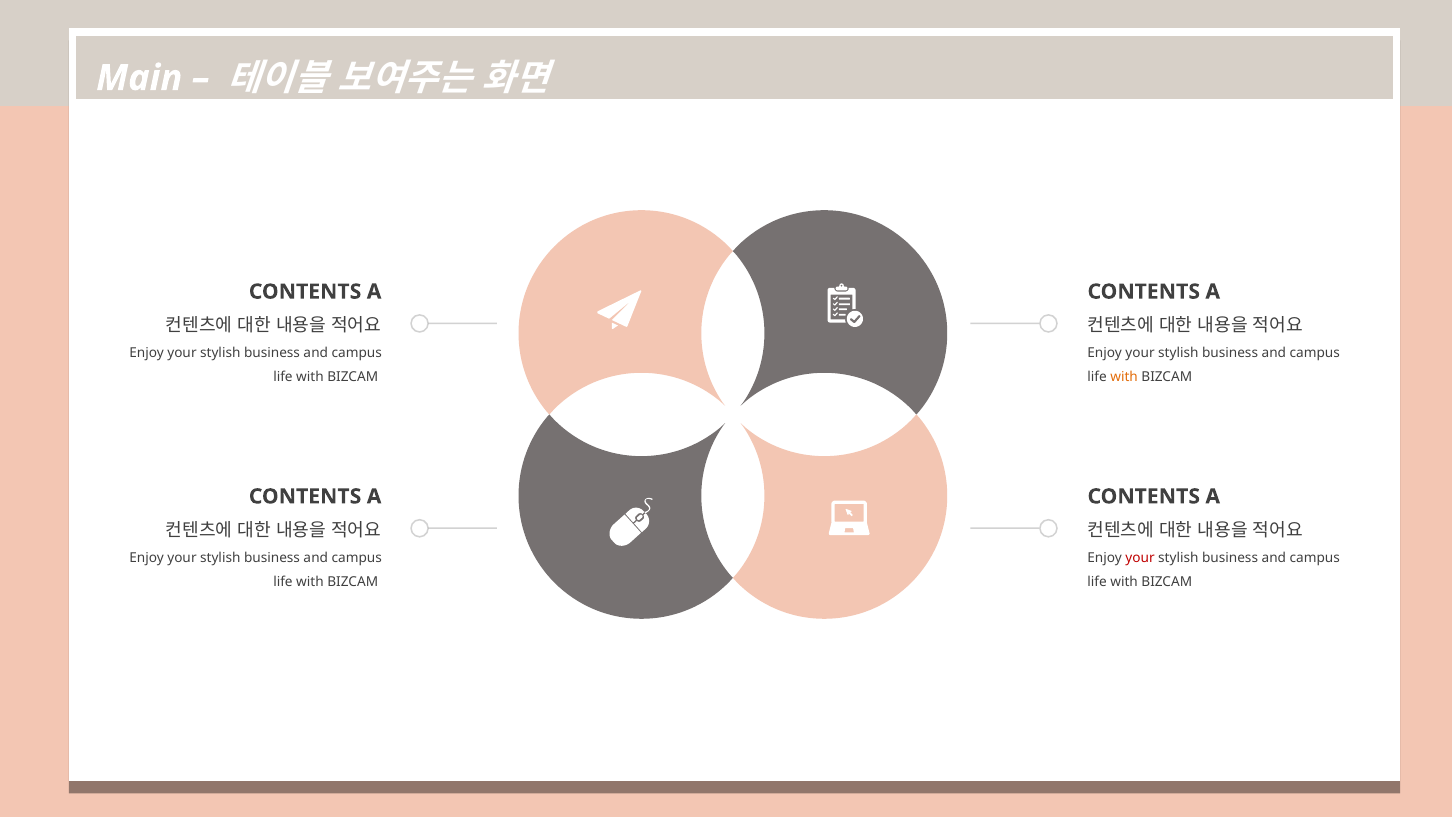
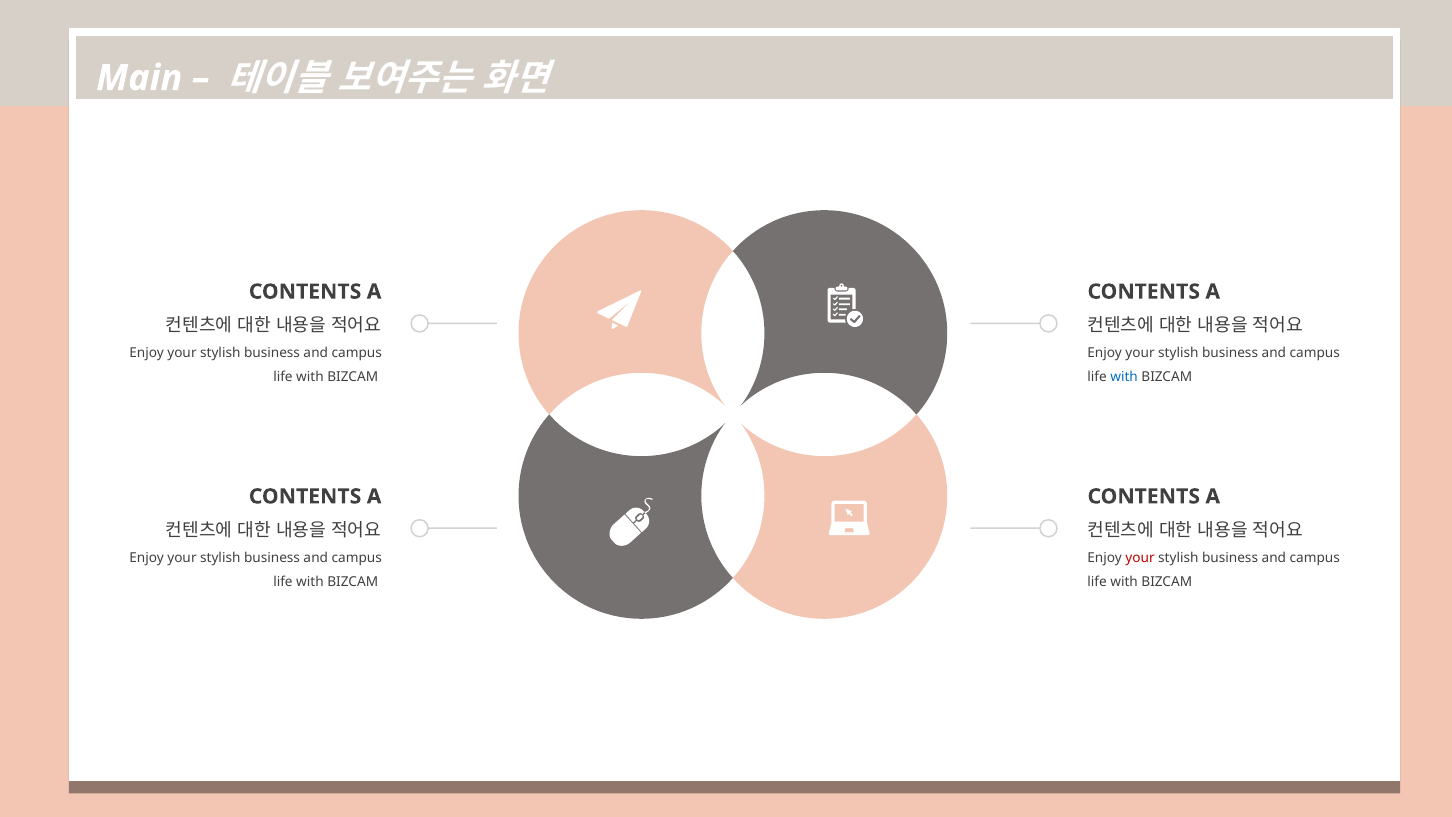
with at (1124, 377) colour: orange -> blue
